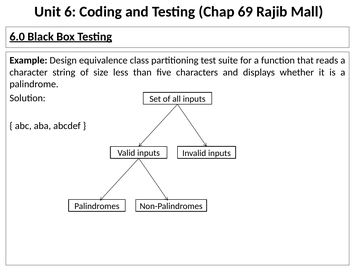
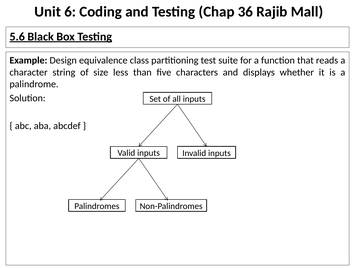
69: 69 -> 36
6.0: 6.0 -> 5.6
